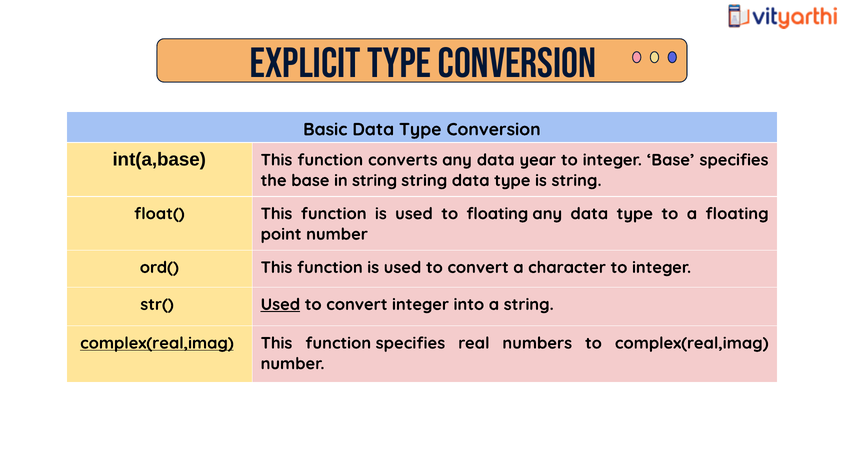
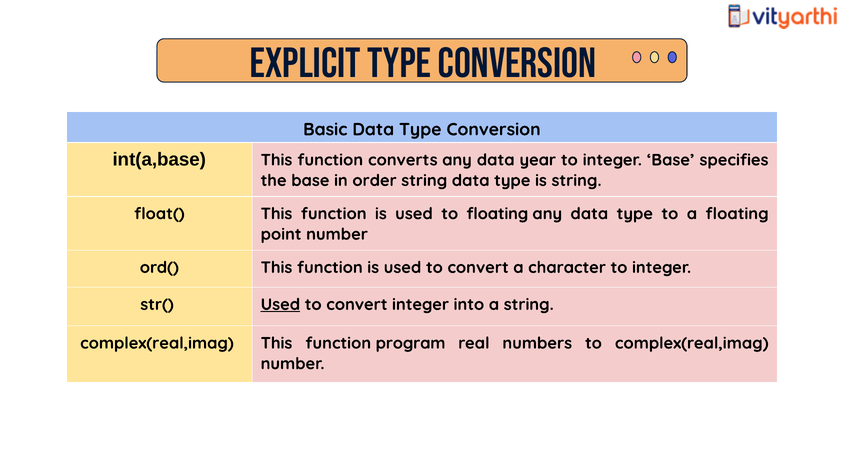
in string: string -> order
complex(real,imag at (157, 343) underline: present -> none
function specifies: specifies -> program
